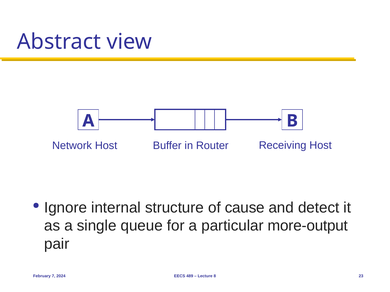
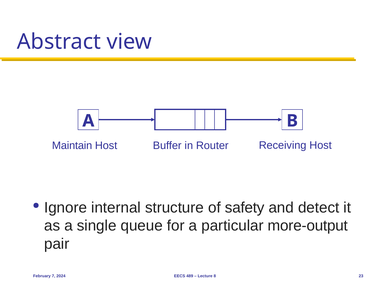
Network: Network -> Maintain
cause: cause -> safety
